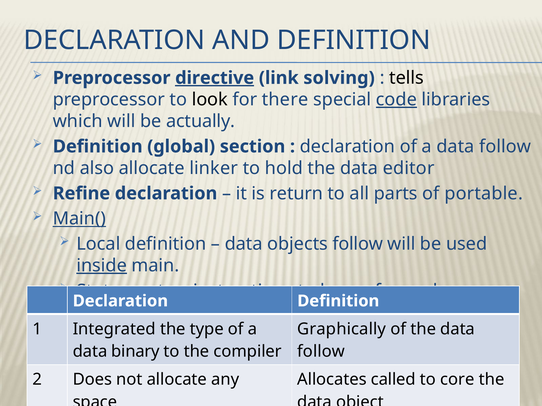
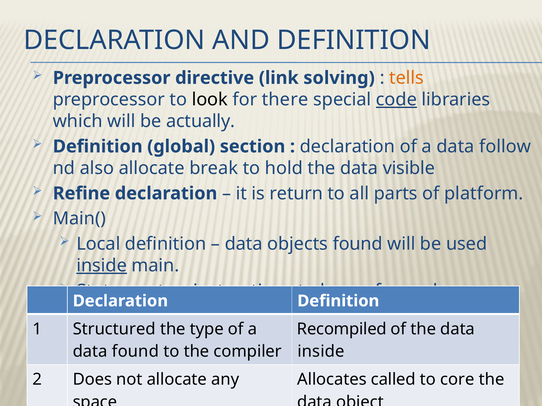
directive underline: present -> none
tells colour: black -> orange
linker: linker -> break
editor: editor -> visible
portable: portable -> platform
Main( underline: present -> none
objects follow: follow -> found
Integrated: Integrated -> Structured
Graphically: Graphically -> Recompiled
data binary: binary -> found
follow at (321, 352): follow -> inside
